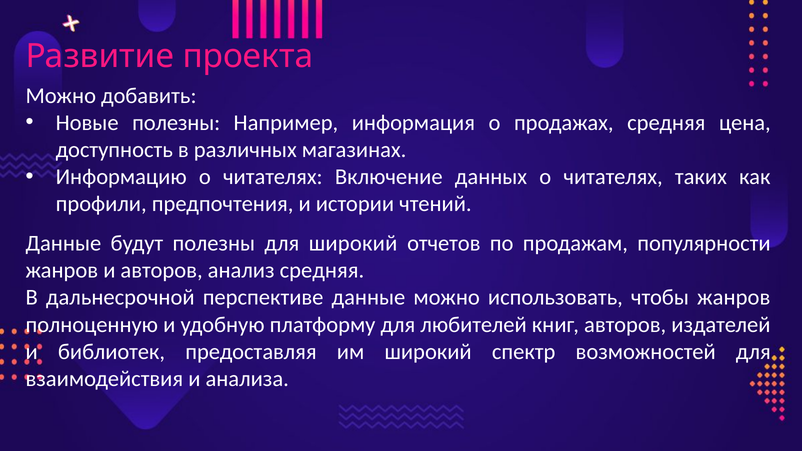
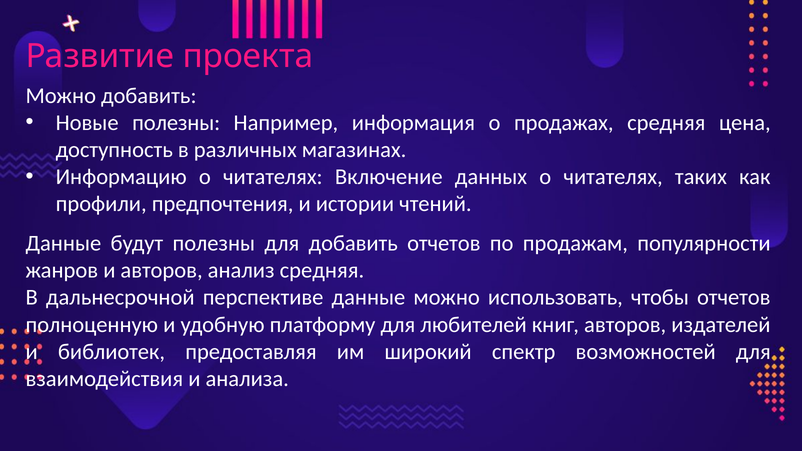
для широкий: широкий -> добавить
чтобы жанров: жанров -> отчетов
